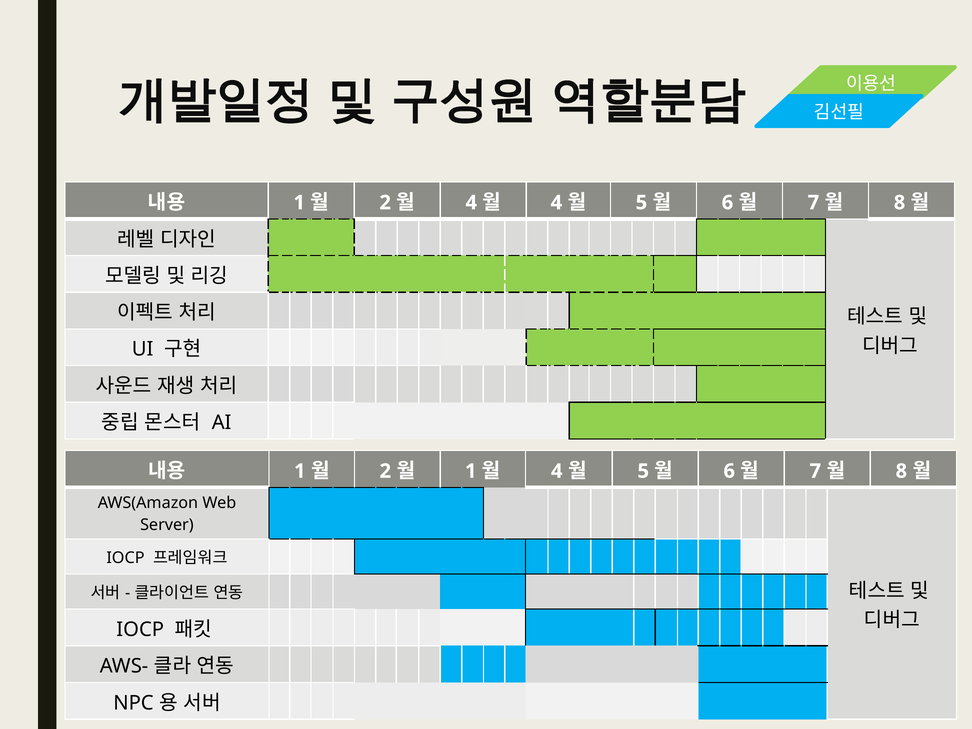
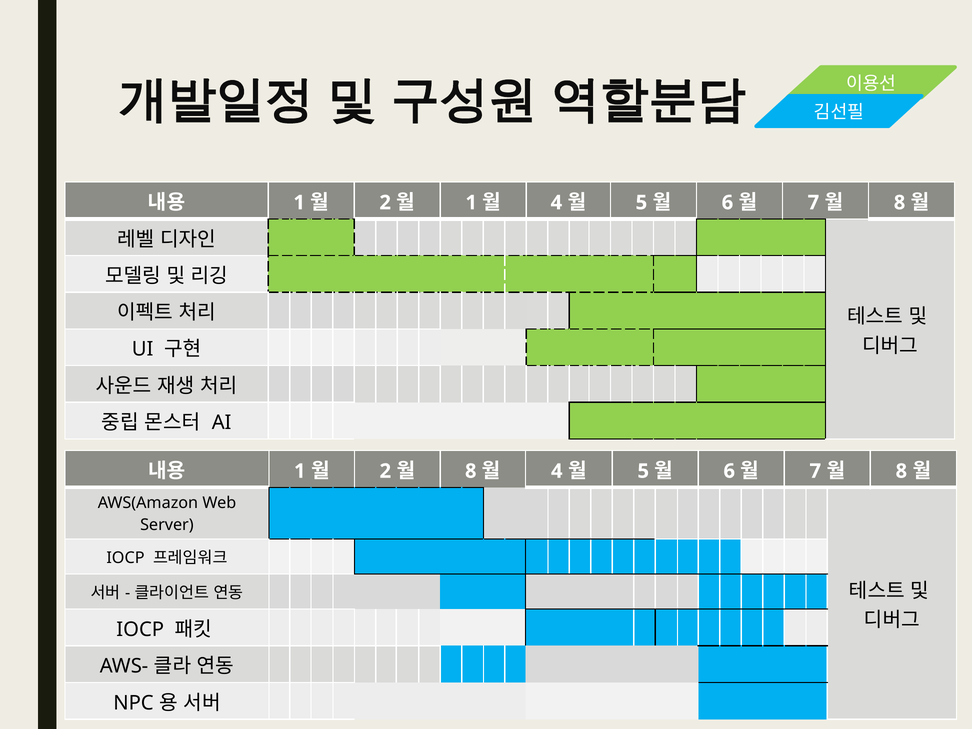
4 at (471, 203): 4 -> 1
1 at (471, 471): 1 -> 8
